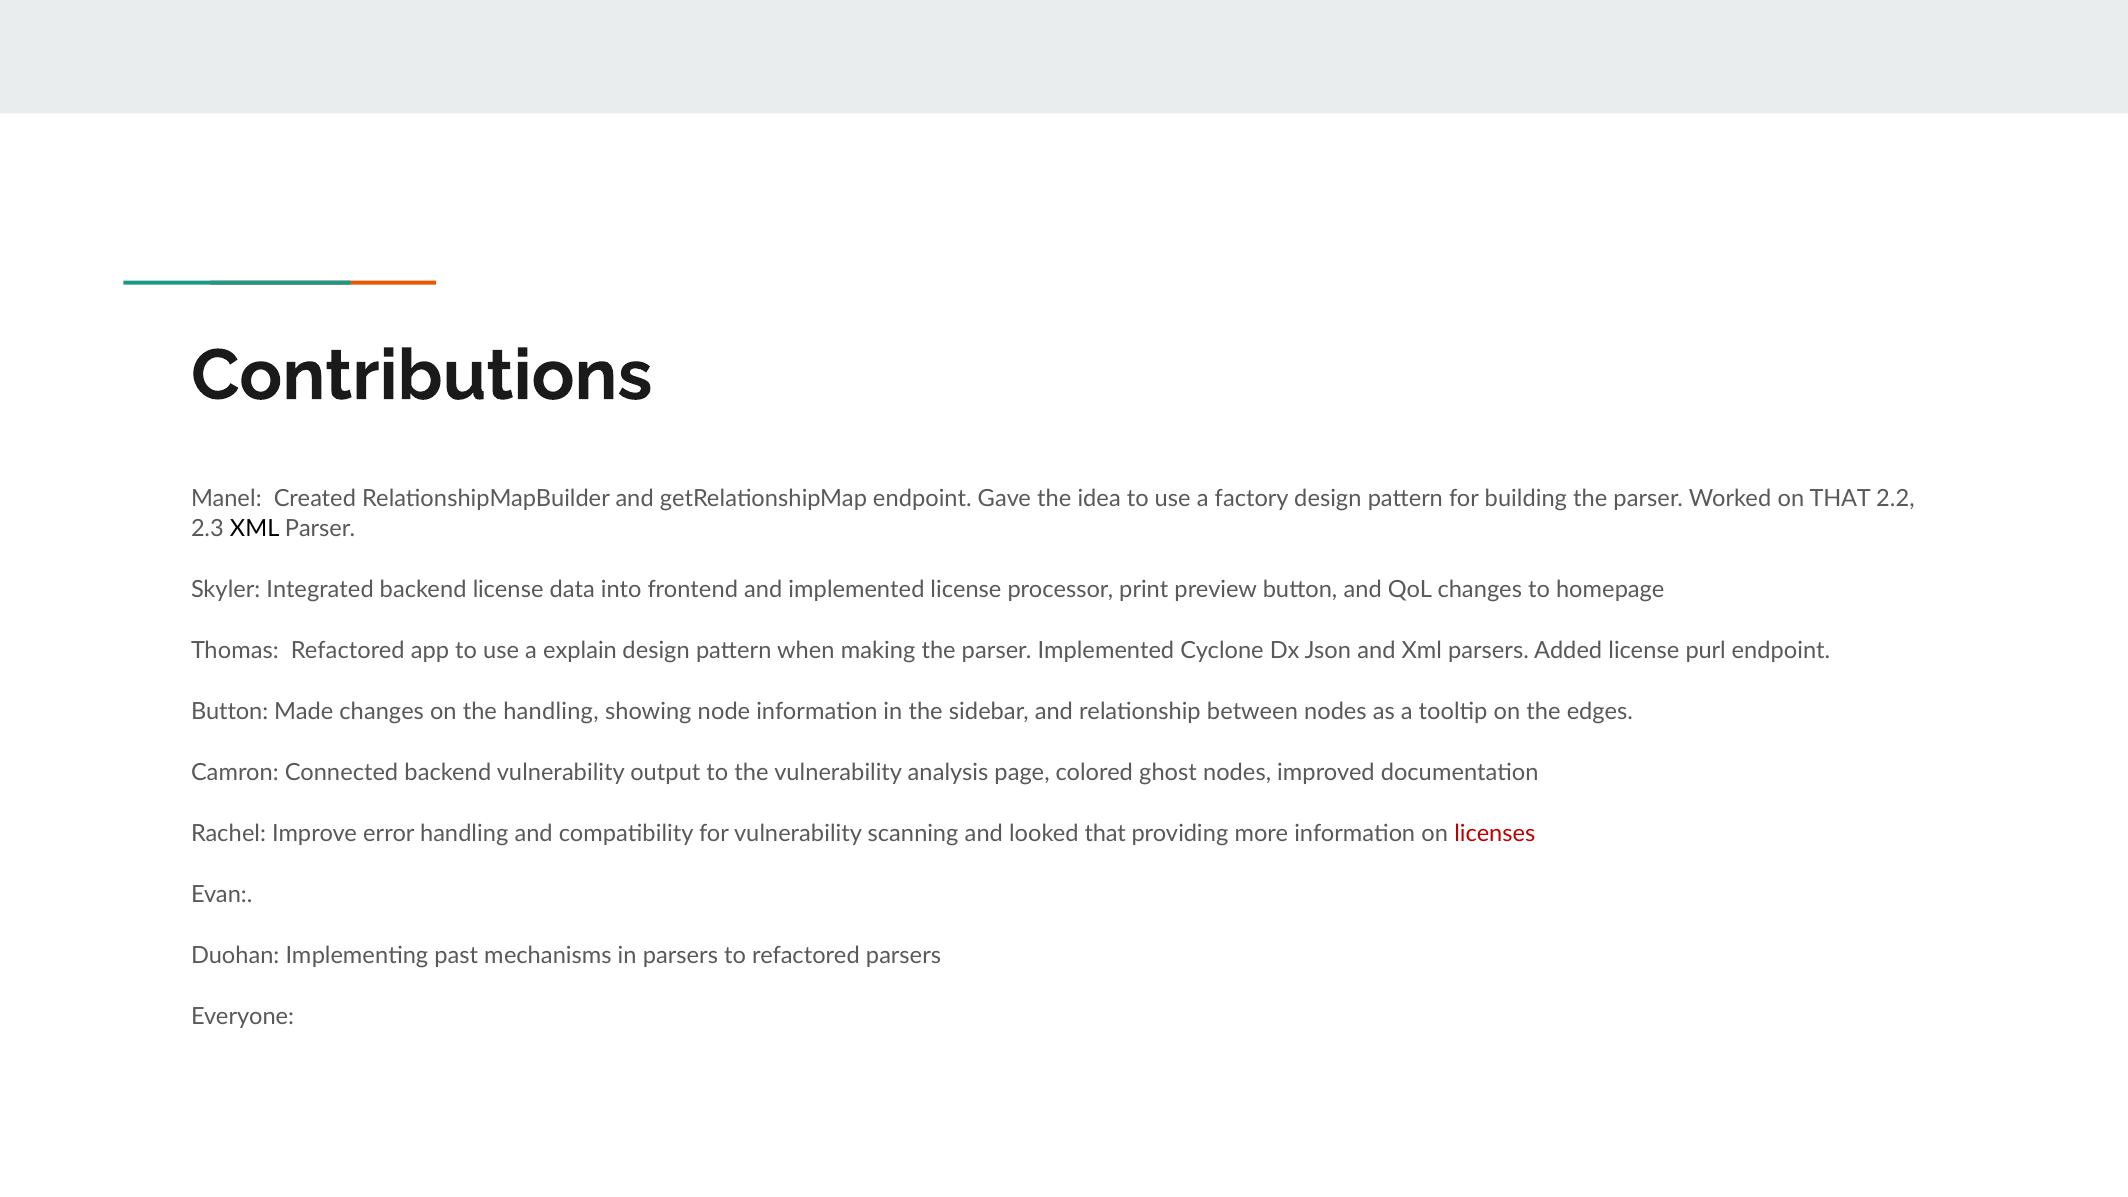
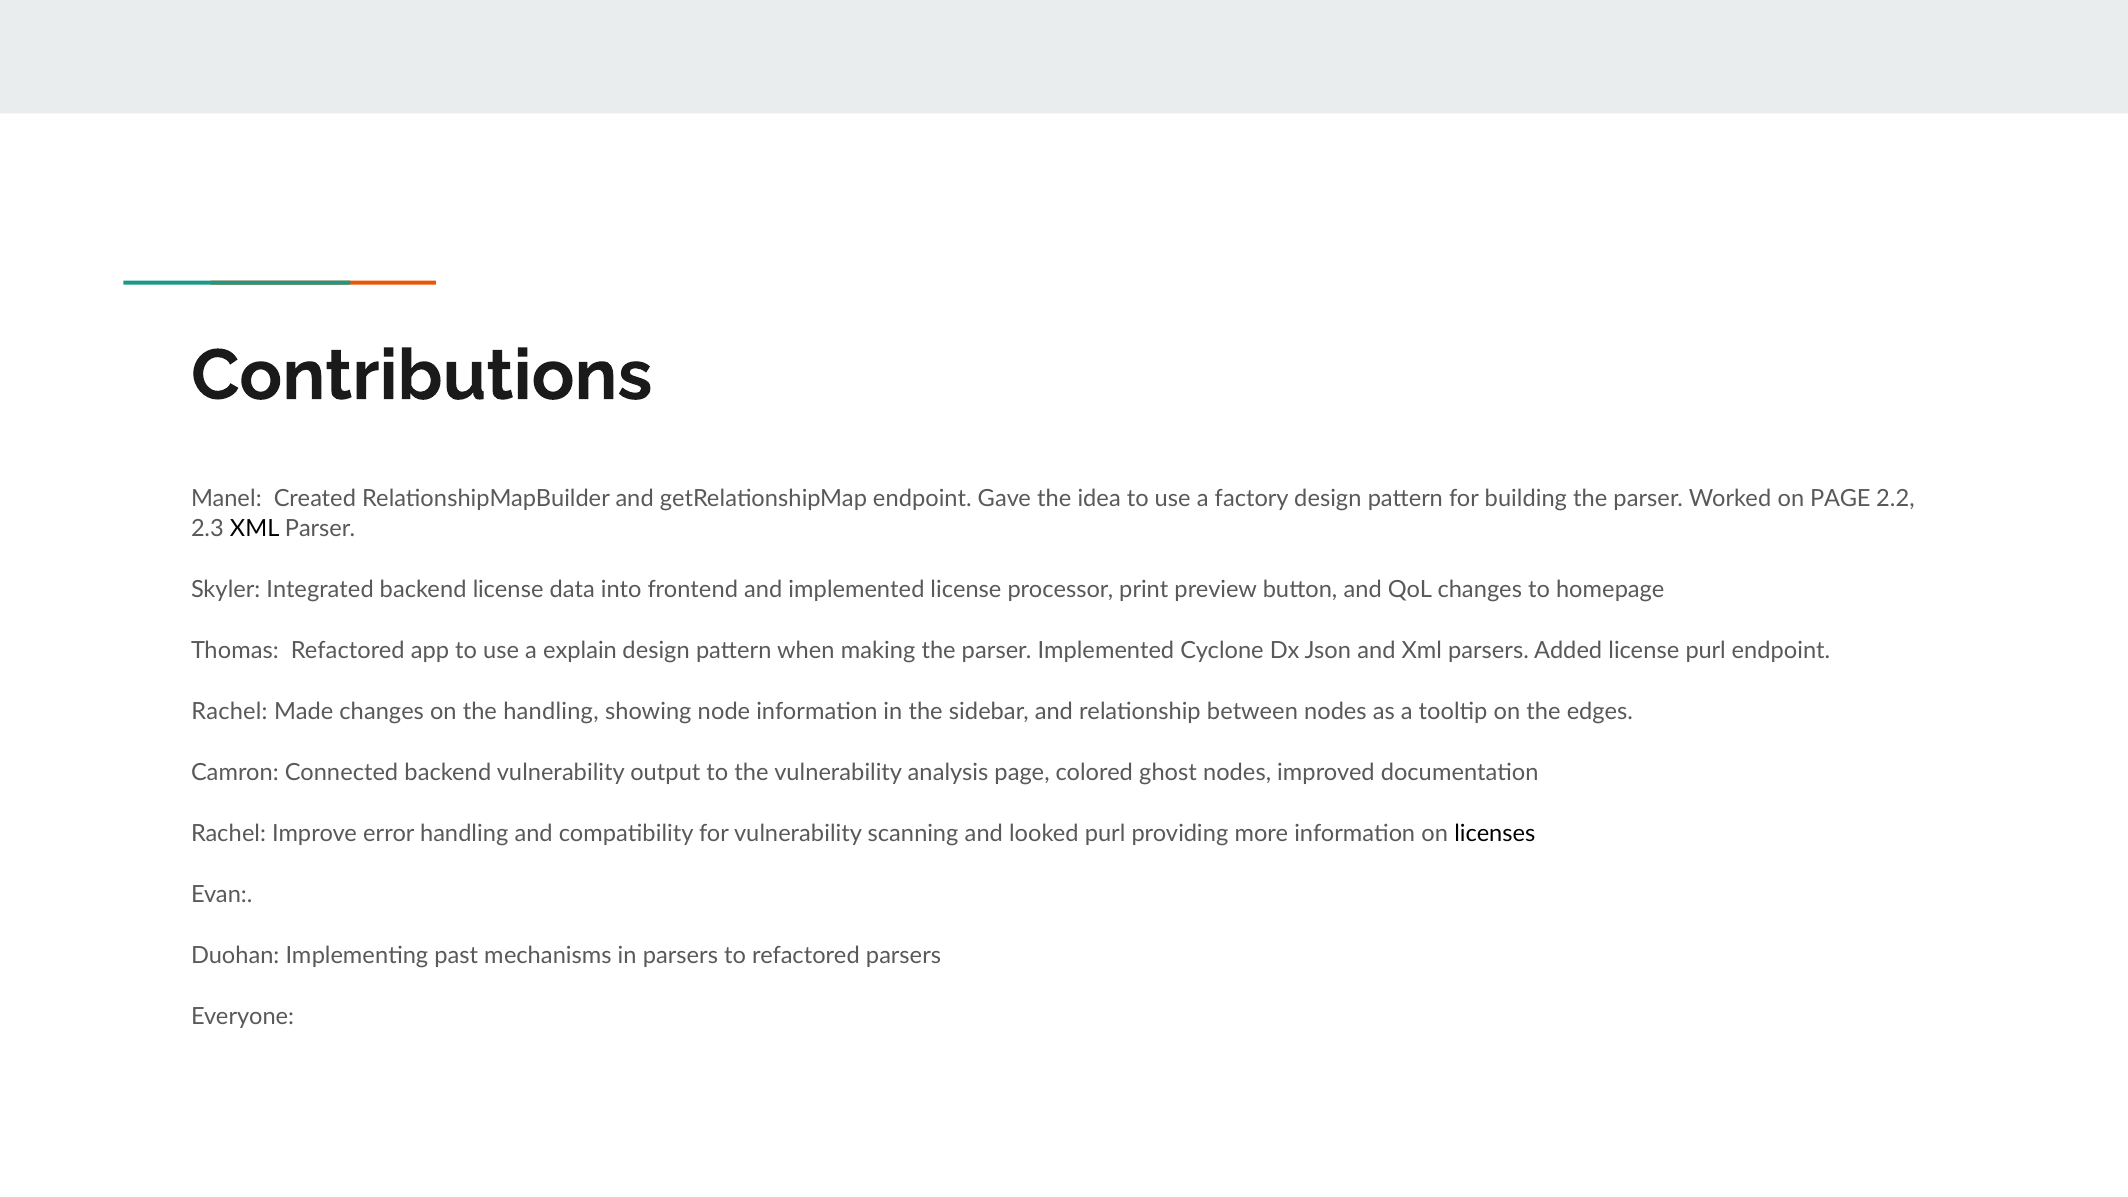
on THAT: THAT -> PAGE
Button at (230, 712): Button -> Rachel
looked that: that -> purl
licenses colour: red -> black
